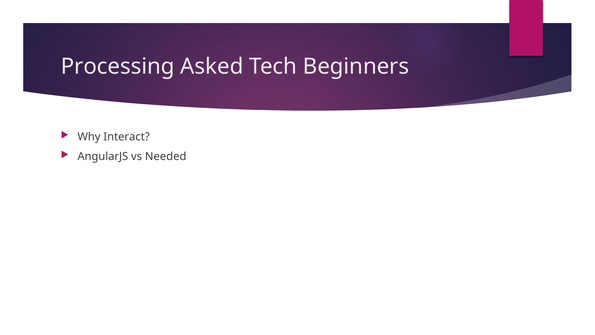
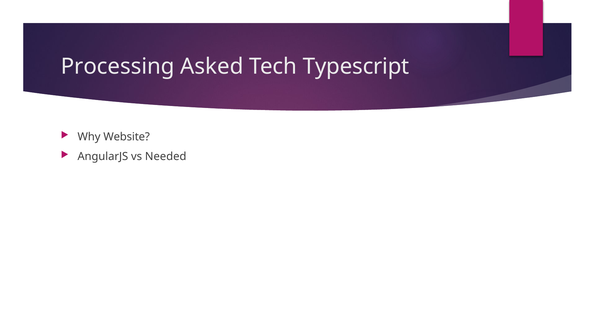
Beginners: Beginners -> Typescript
Interact: Interact -> Website
